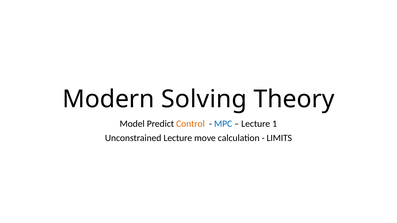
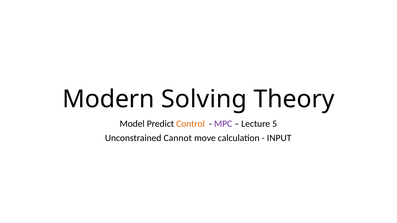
MPC colour: blue -> purple
1: 1 -> 5
Unconstrained Lecture: Lecture -> Cannot
LIMITS: LIMITS -> INPUT
